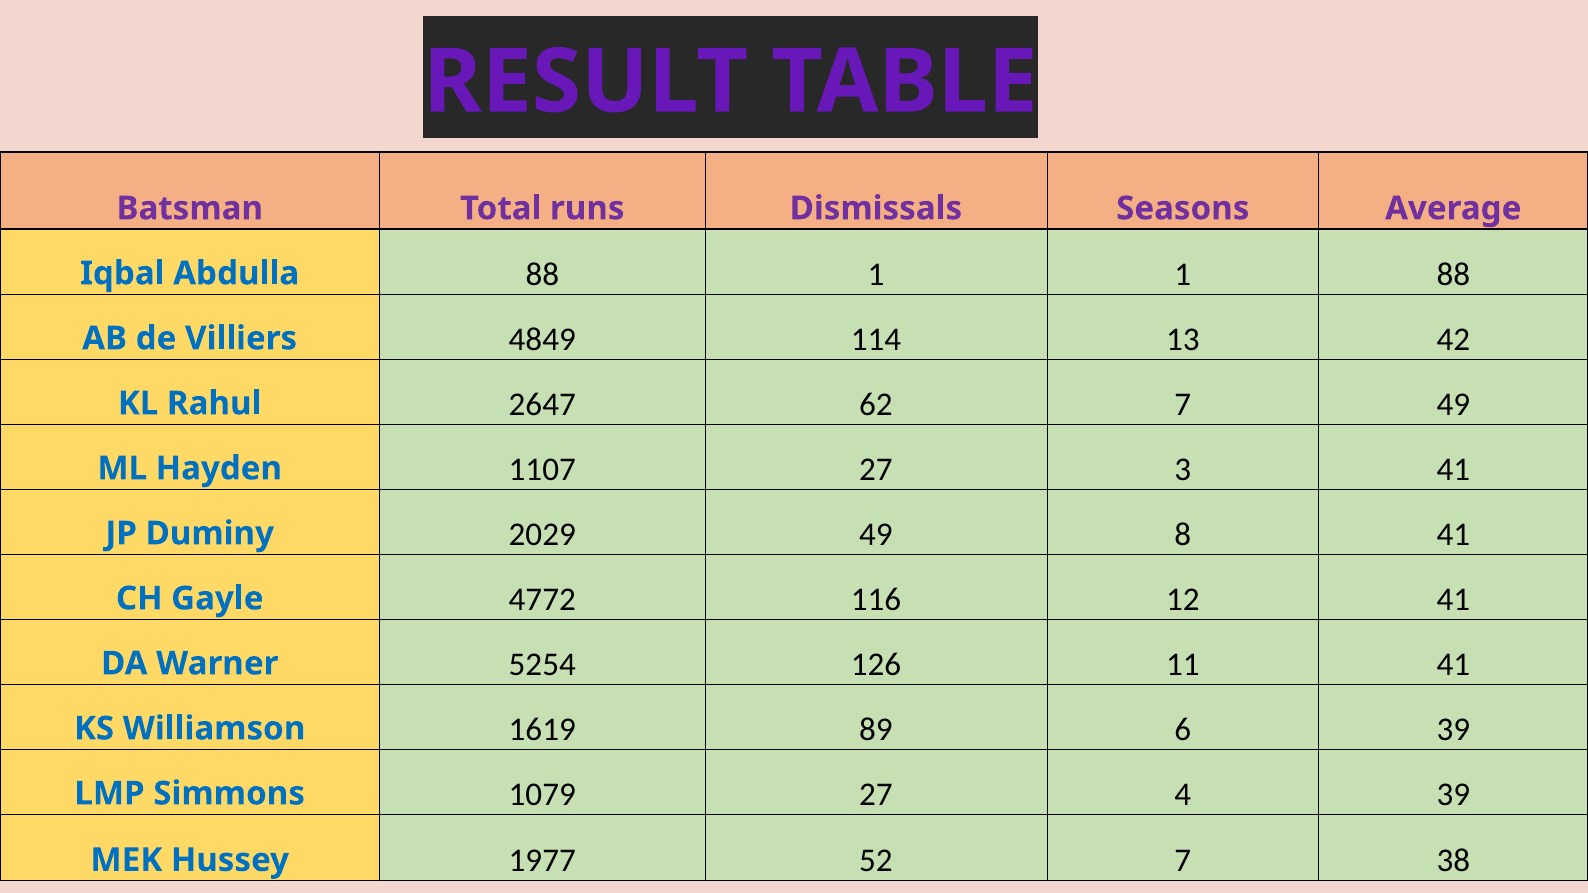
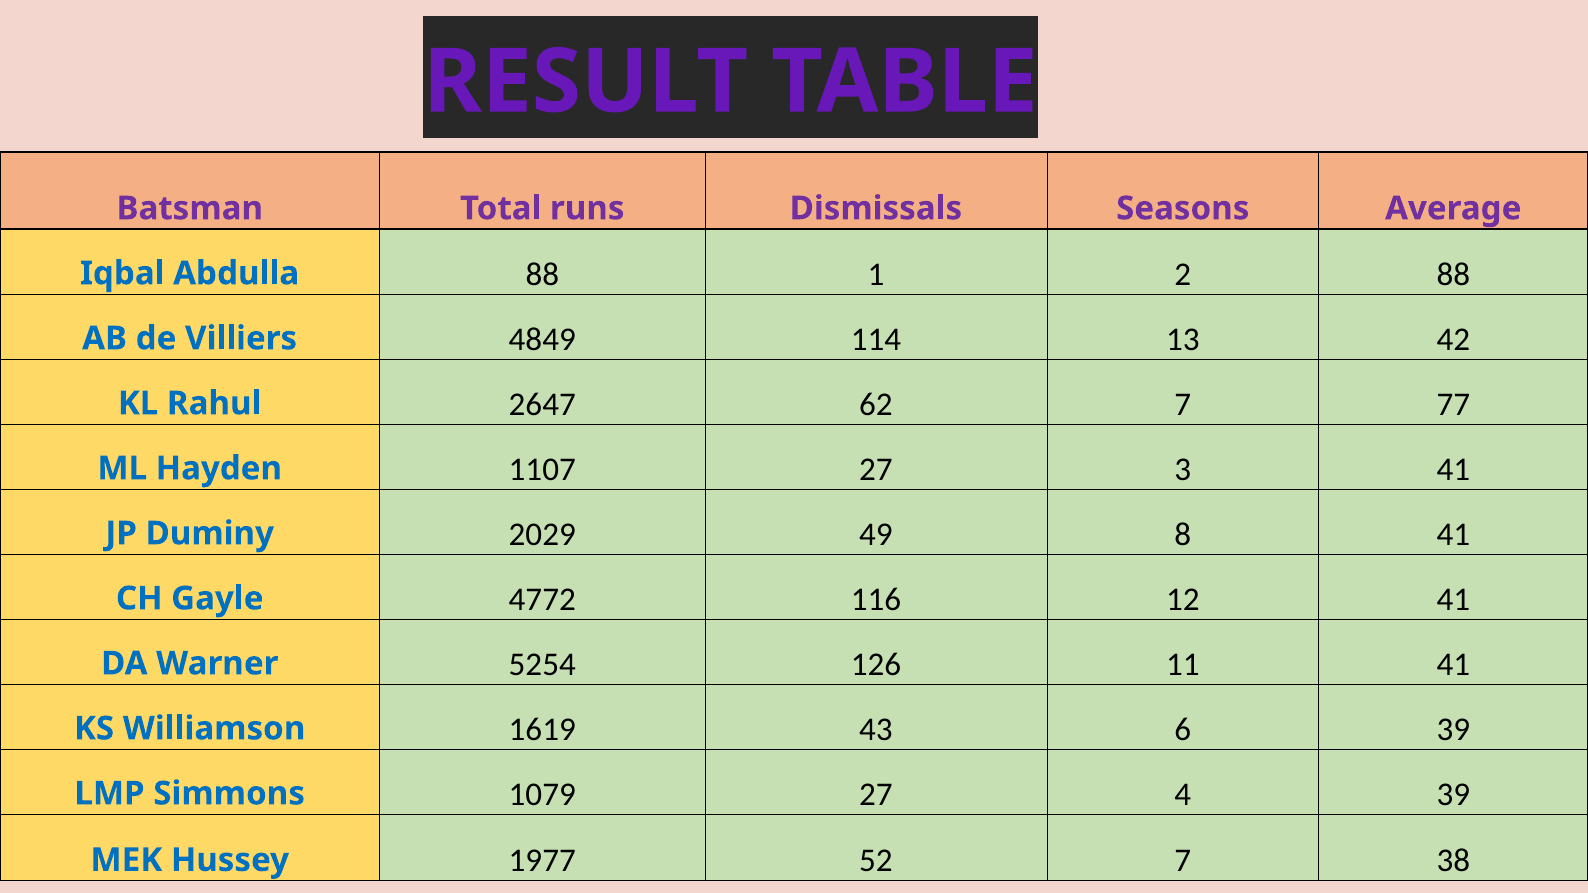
1 1: 1 -> 2
7 49: 49 -> 77
89: 89 -> 43
